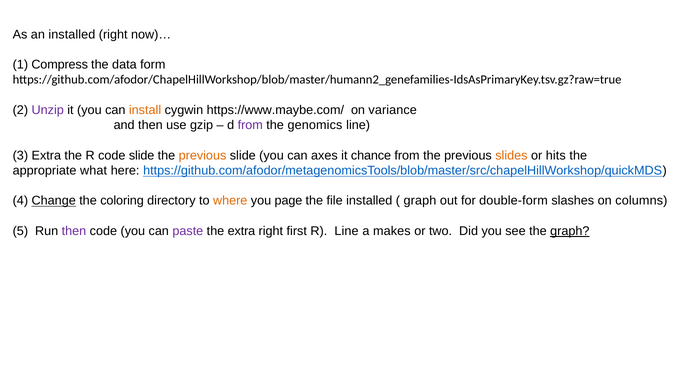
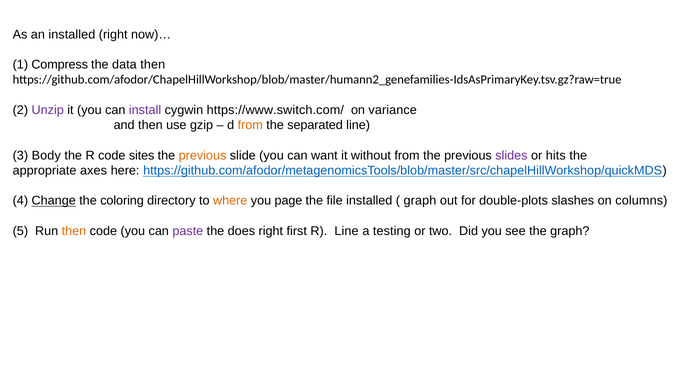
data form: form -> then
install colour: orange -> purple
https://www.maybe.com/: https://www.maybe.com/ -> https://www.switch.com/
from at (250, 125) colour: purple -> orange
genomics: genomics -> separated
3 Extra: Extra -> Body
code slide: slide -> sites
axes: axes -> want
chance: chance -> without
slides colour: orange -> purple
what: what -> axes
double-form: double-form -> double-plots
then at (74, 231) colour: purple -> orange
the extra: extra -> does
makes: makes -> testing
graph at (570, 231) underline: present -> none
